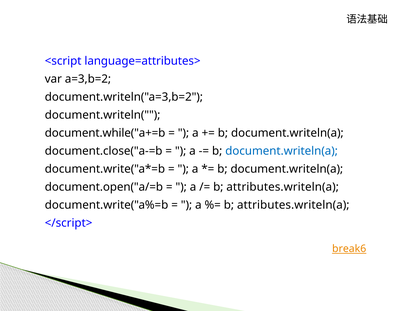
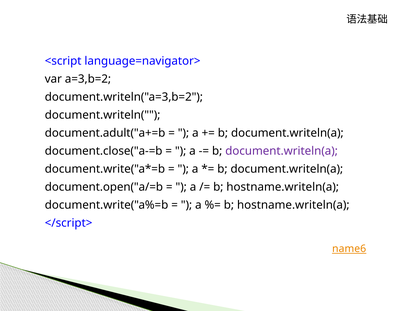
language=attributes>: language=attributes> -> language=navigator>
document.while("a+=b: document.while("a+=b -> document.adult("a+=b
document.writeln(a at (282, 151) colour: blue -> purple
attributes.writeln(a at (283, 187): attributes.writeln(a -> hostname.writeln(a
attributes.writeln(a at (293, 205): attributes.writeln(a -> hostname.writeln(a
break6: break6 -> name6
